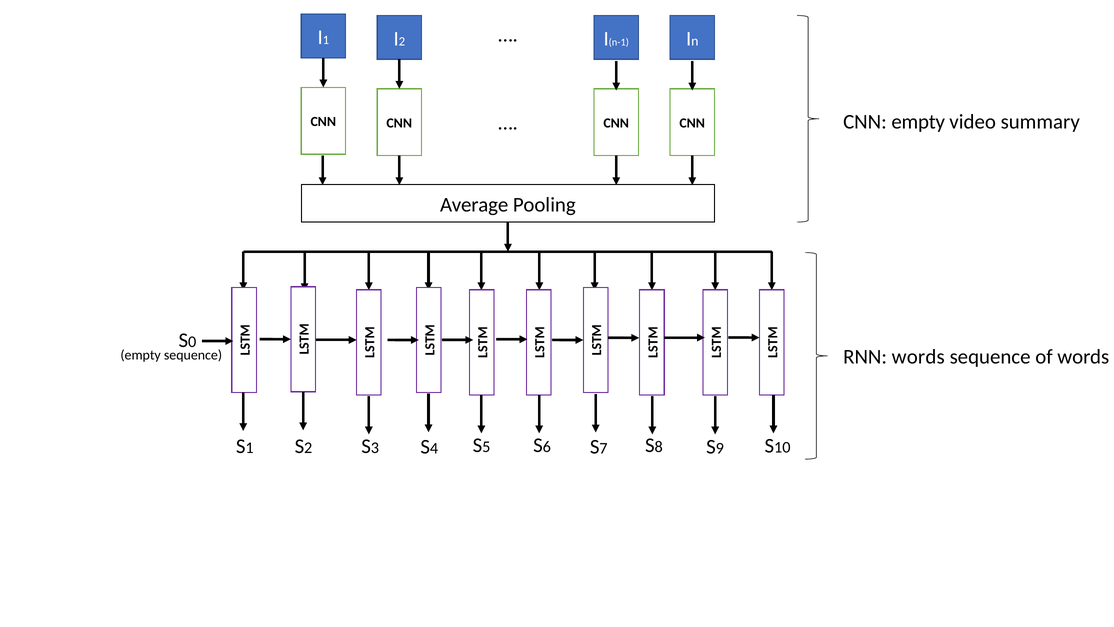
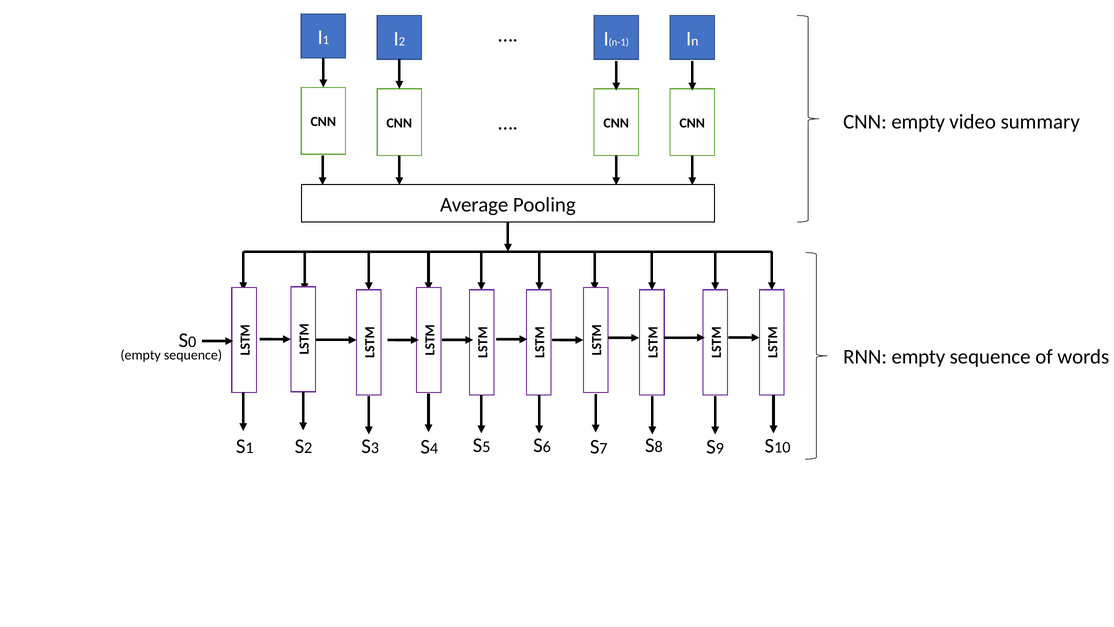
RNN words: words -> empty
